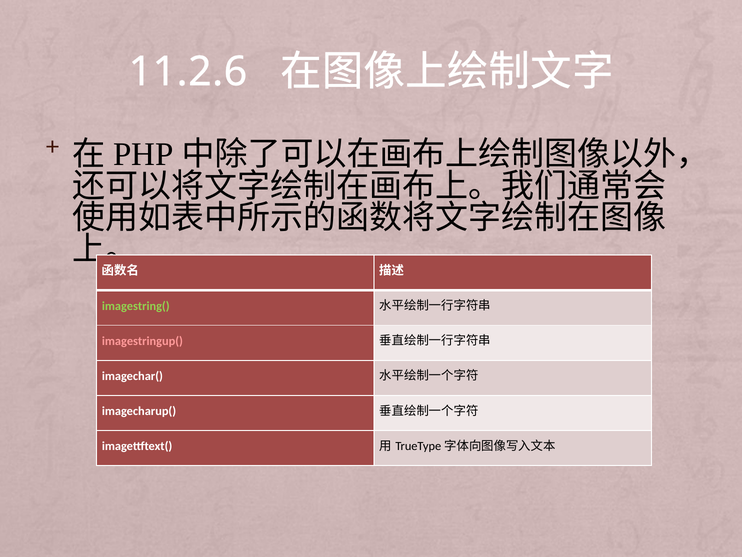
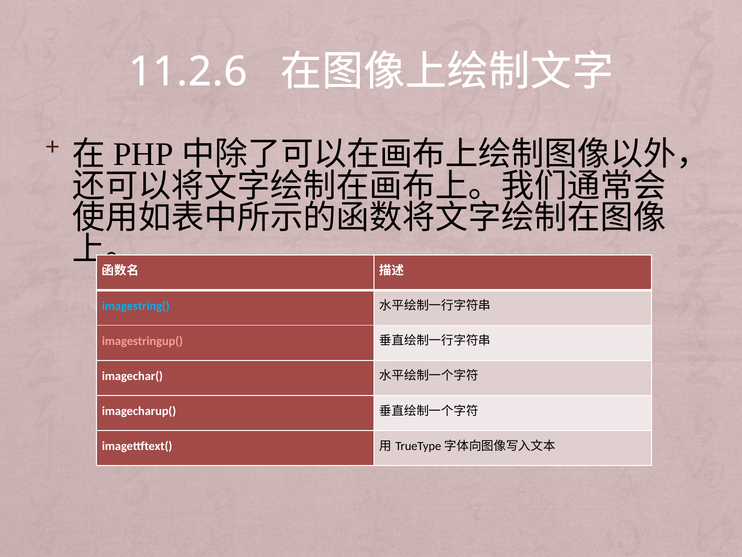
imagestring( colour: light green -> light blue
